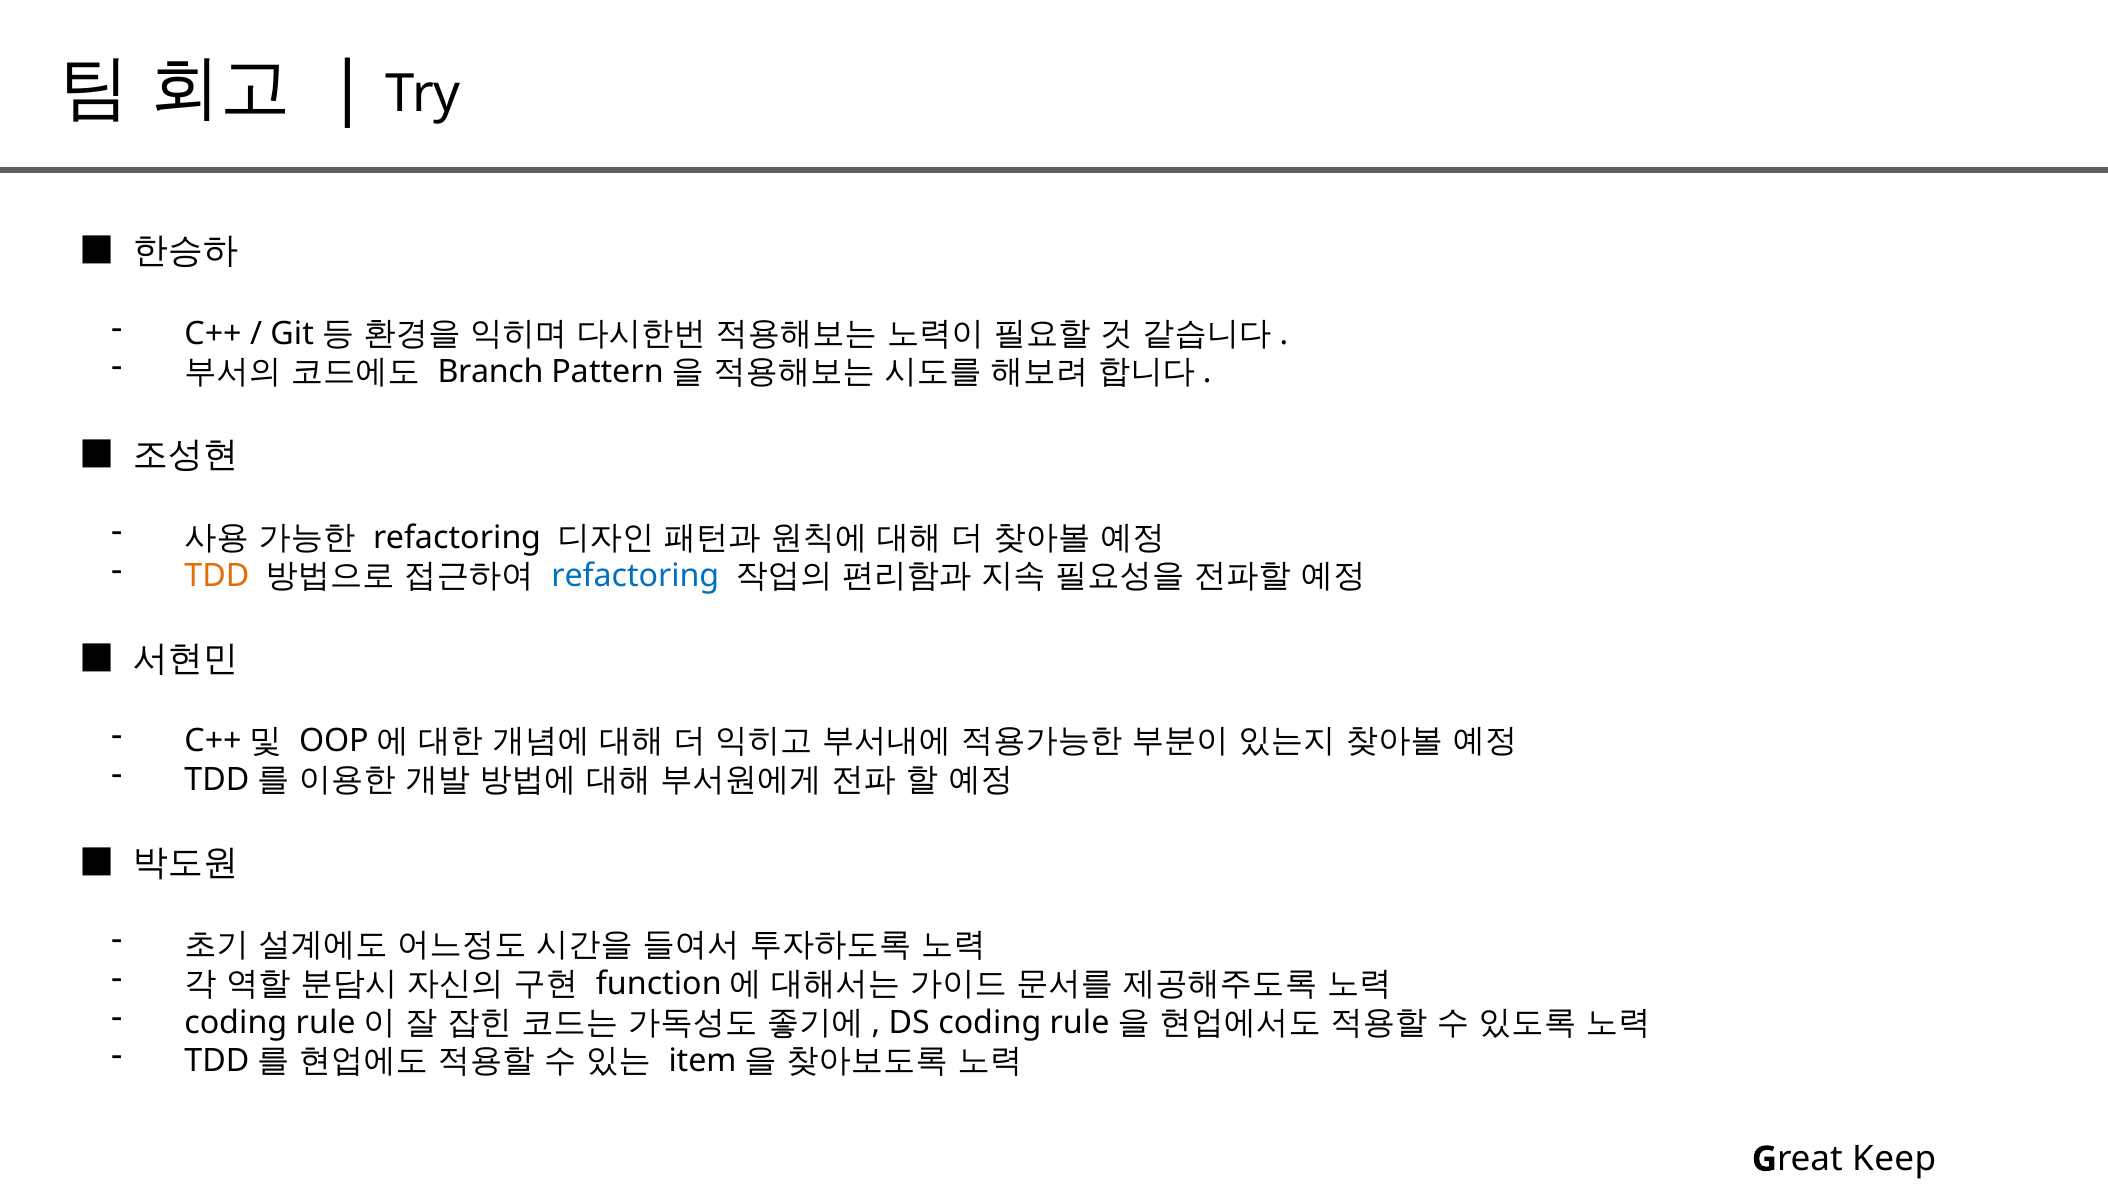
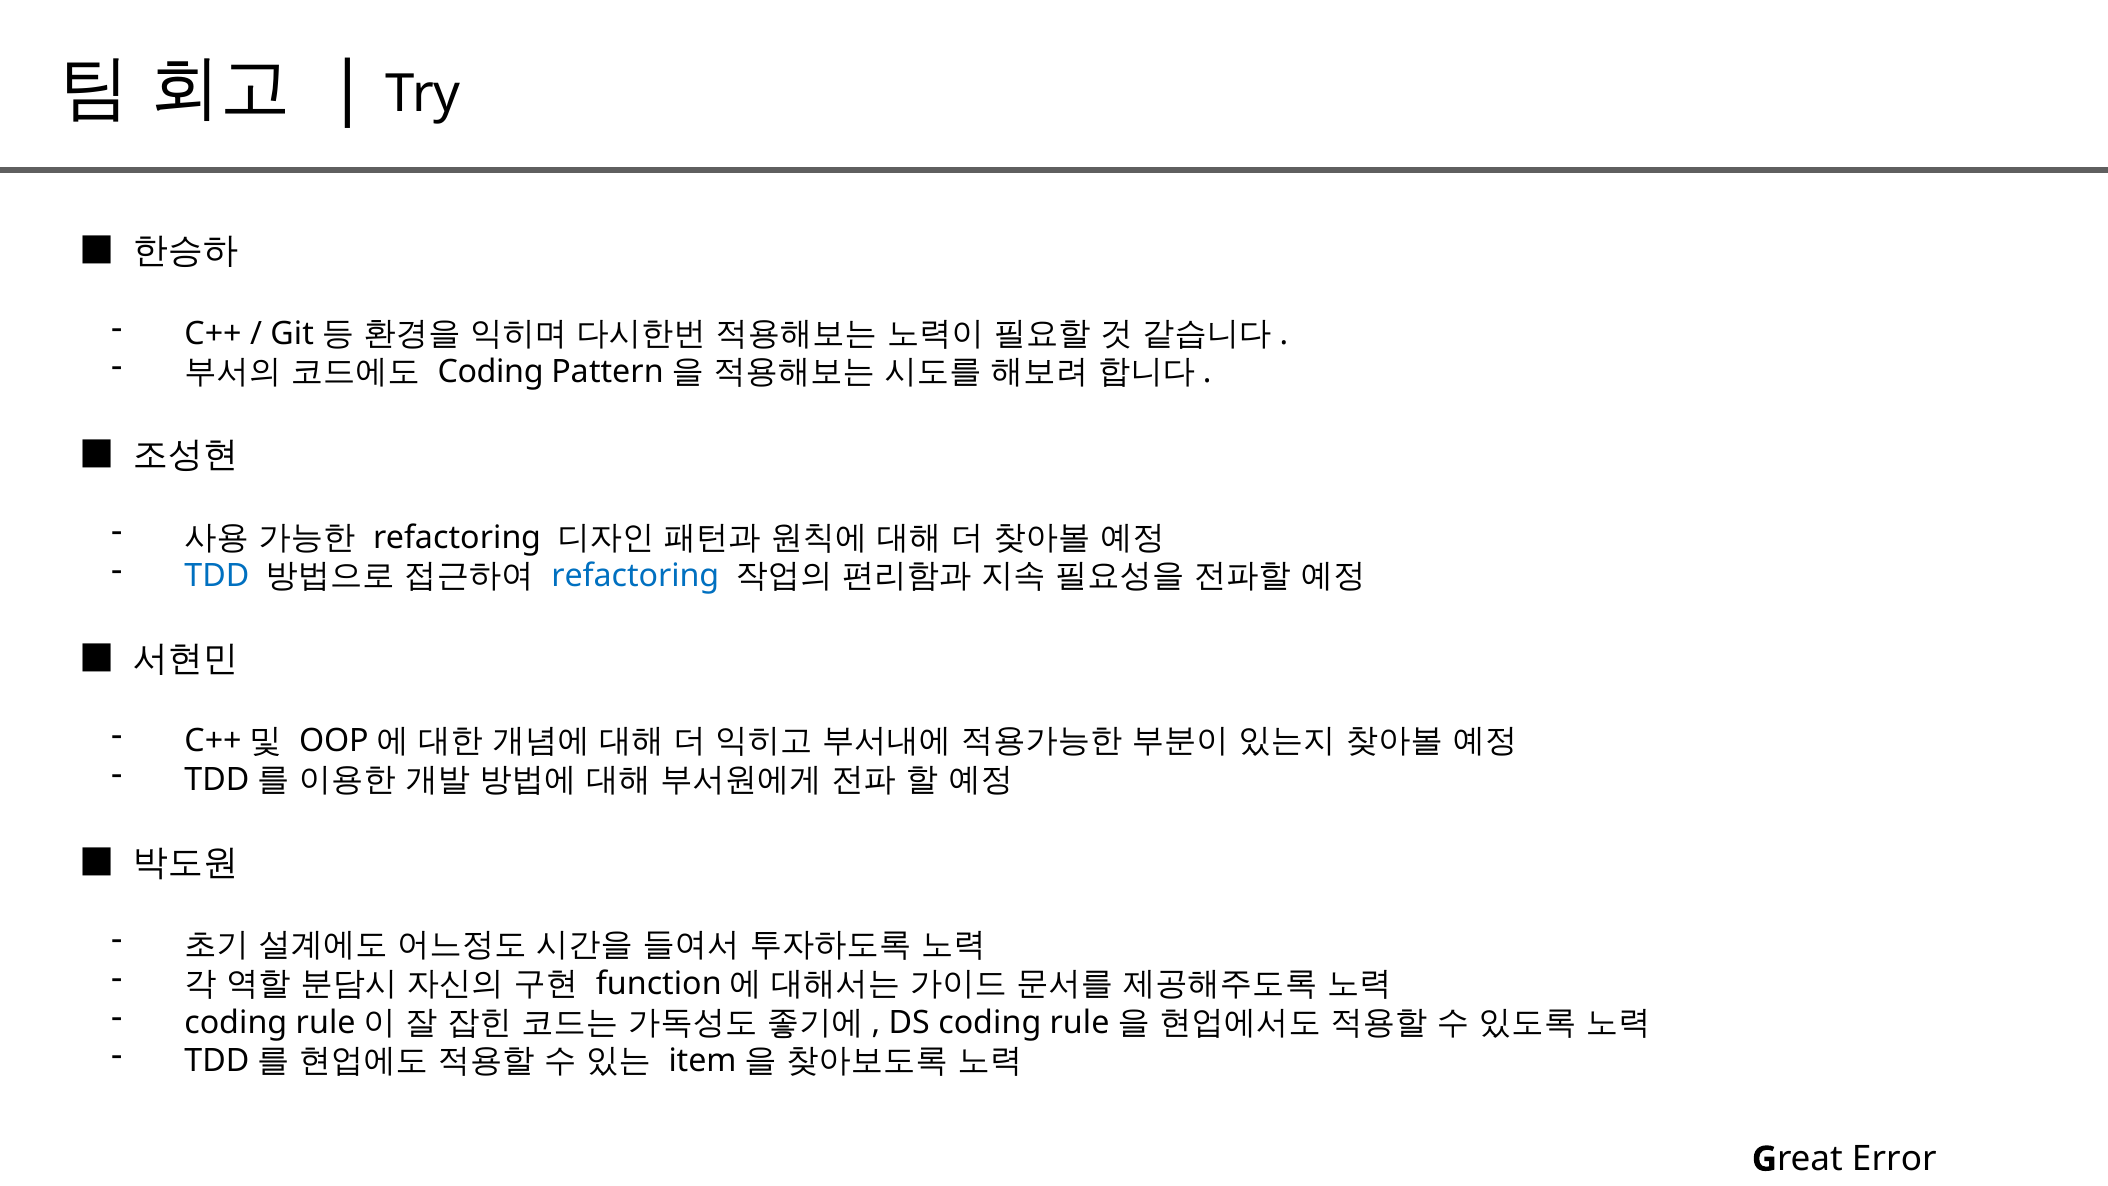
Branch at (491, 372): Branch -> Coding
TDD colour: orange -> blue
Keep: Keep -> Error
